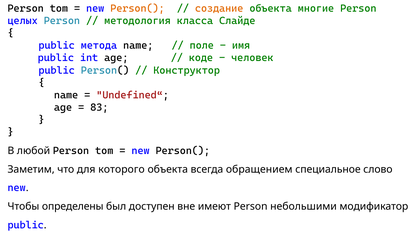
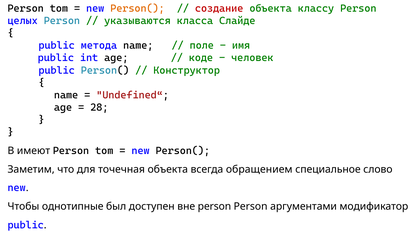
создание colour: orange -> red
многие: многие -> классу
методология: методология -> указываются
83: 83 -> 28
любой: любой -> имеют
которого: которого -> точечная
определены: определены -> однотипные
вне имеют: имеют -> person
небольшими: небольшими -> аргументами
